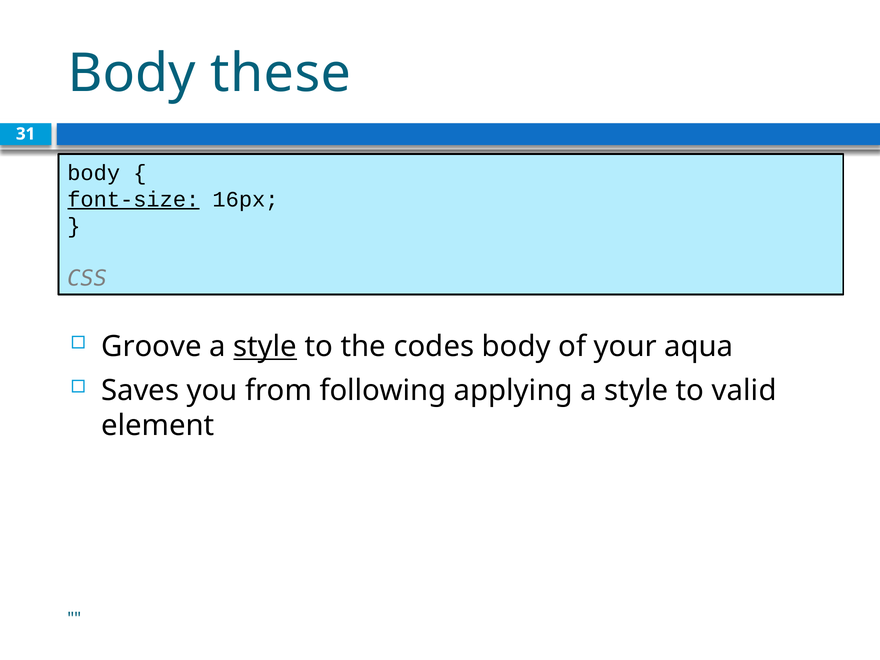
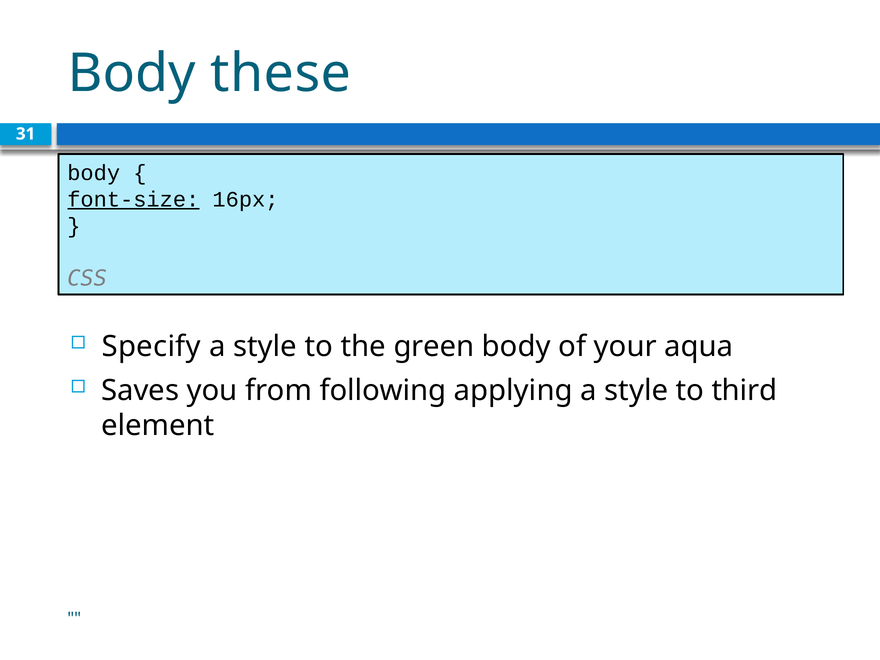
Groove: Groove -> Specify
style at (265, 347) underline: present -> none
codes: codes -> green
valid: valid -> third
